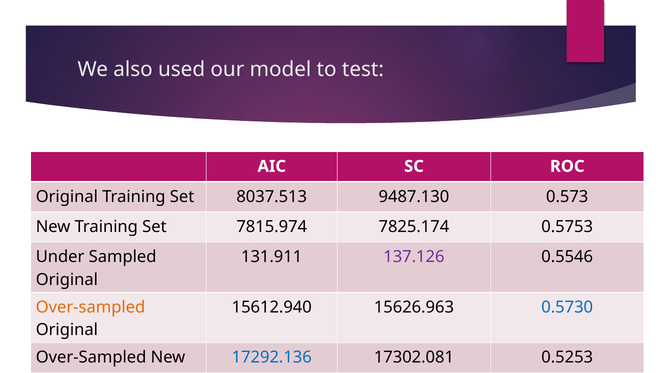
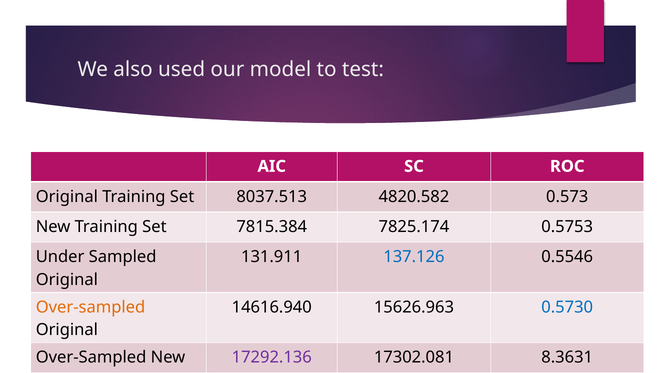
9487.130: 9487.130 -> 4820.582
7815.974: 7815.974 -> 7815.384
137.126 colour: purple -> blue
15612.940: 15612.940 -> 14616.940
17292.136 colour: blue -> purple
0.5253: 0.5253 -> 8.3631
